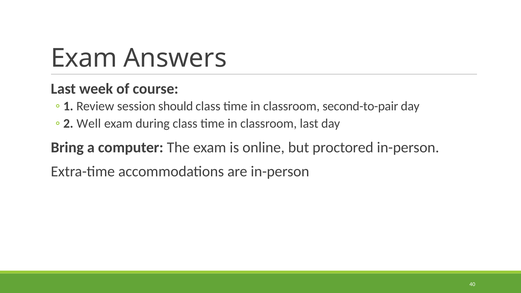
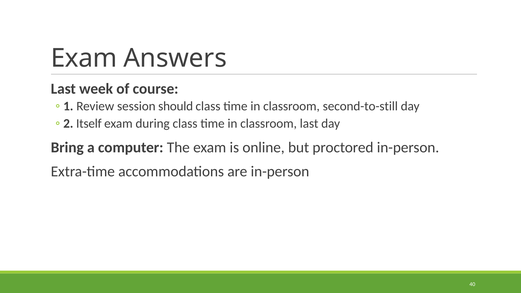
second-to-pair: second-to-pair -> second-to-still
Well: Well -> Itself
